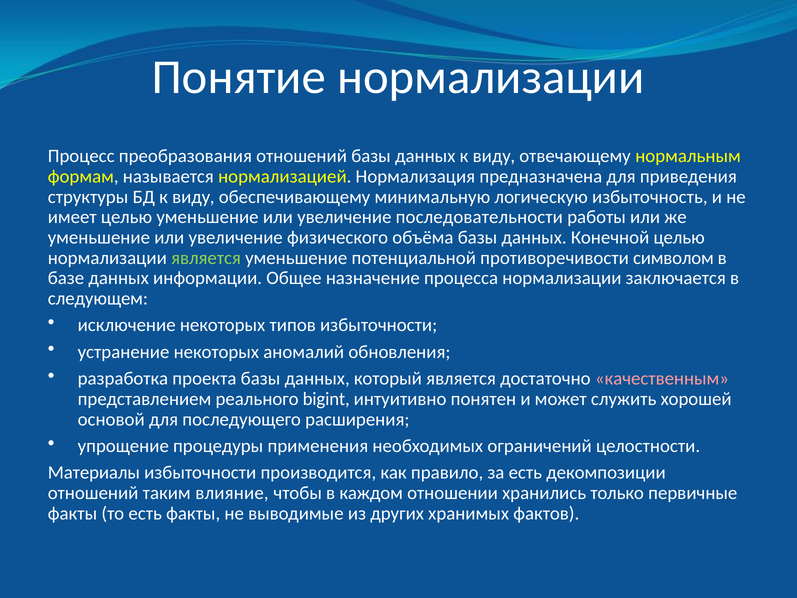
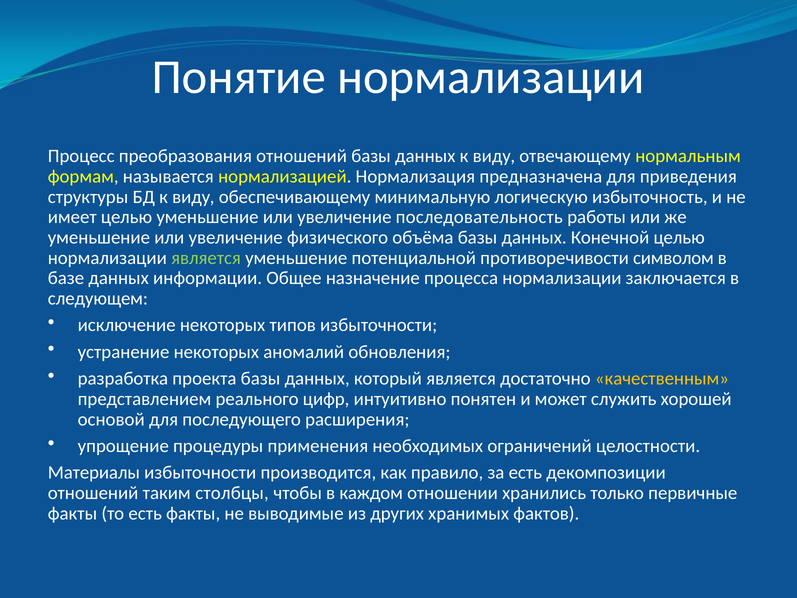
последовательности: последовательности -> последовательность
качественным colour: pink -> yellow
bigint: bigint -> цифр
влияние: влияние -> столбцы
